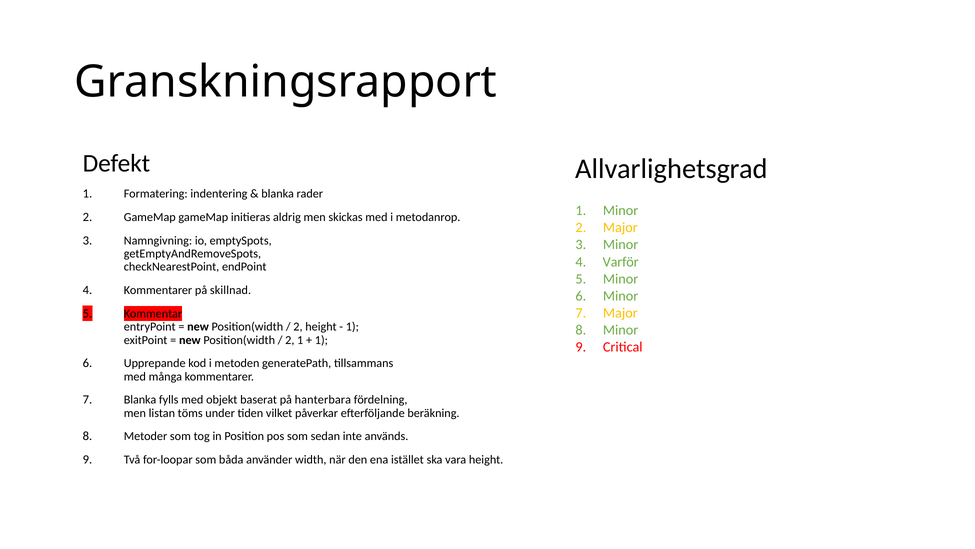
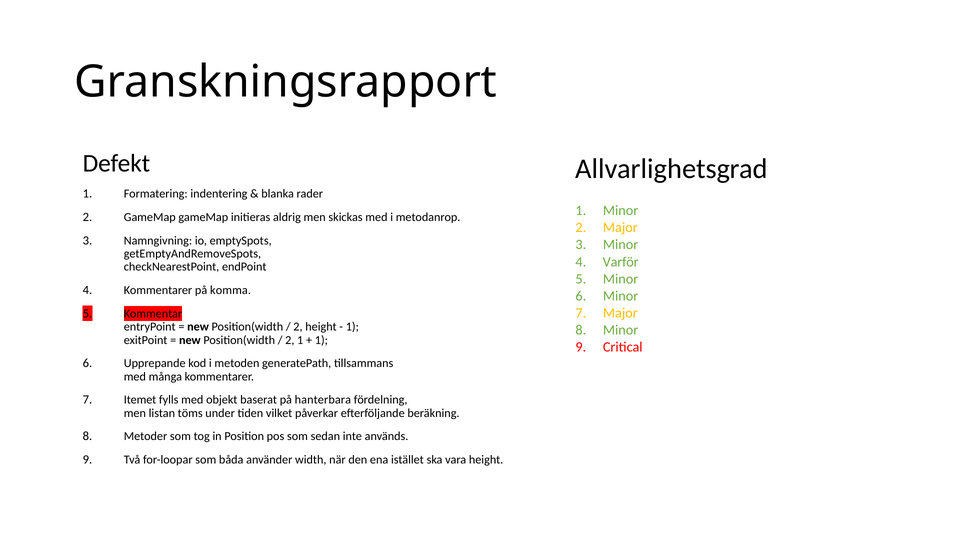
skillnad: skillnad -> komma
Blanka at (140, 399): Blanka -> Itemet
